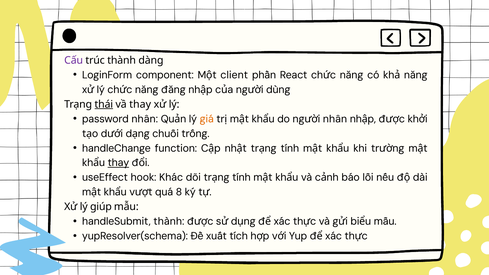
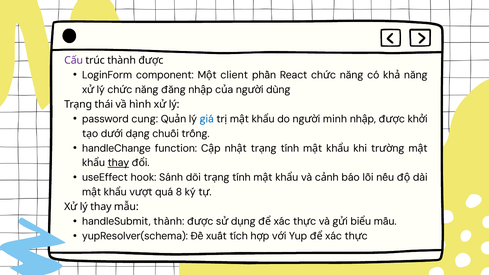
dàng: dàng -> được
thái underline: present -> none
vầ thay: thay -> hình
password nhân: nhân -> cung
giá colour: orange -> blue
nhân at (335, 119): nhân -> minh
Khác: Khác -> Sánh
giúp at (101, 207): giúp -> thay
